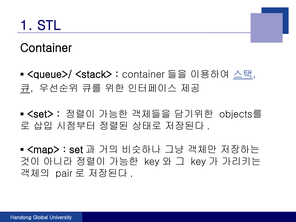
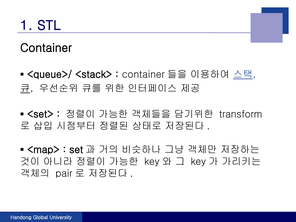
objects를: objects를 -> transform
